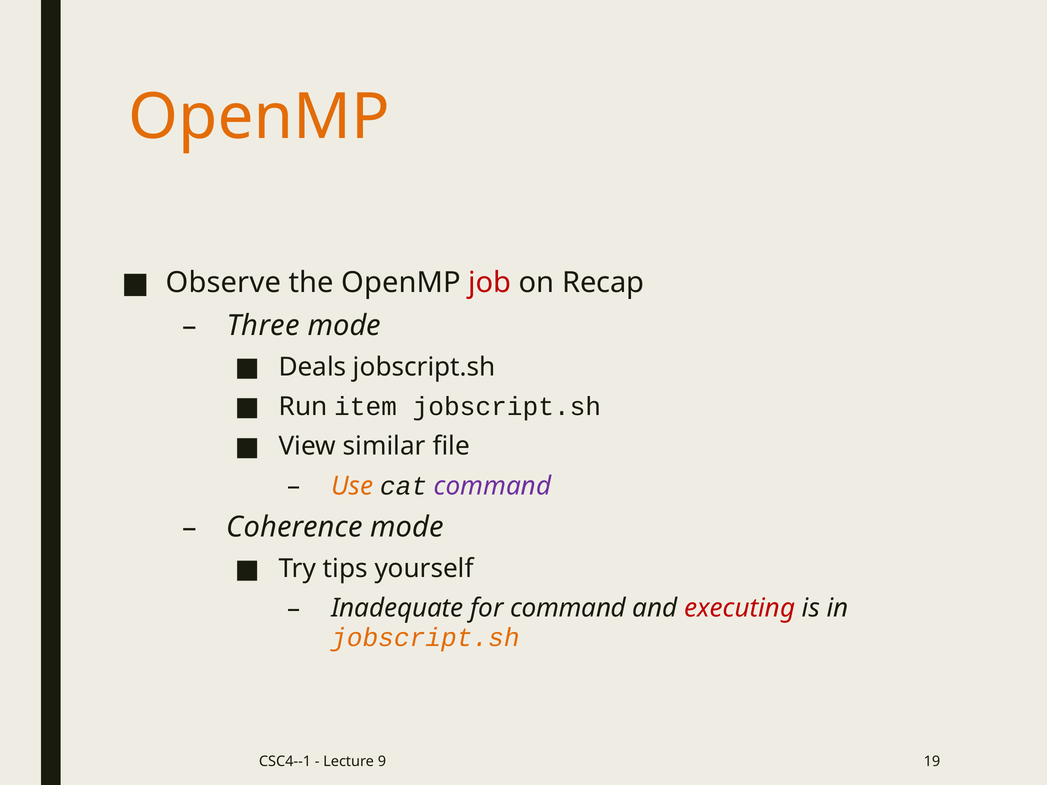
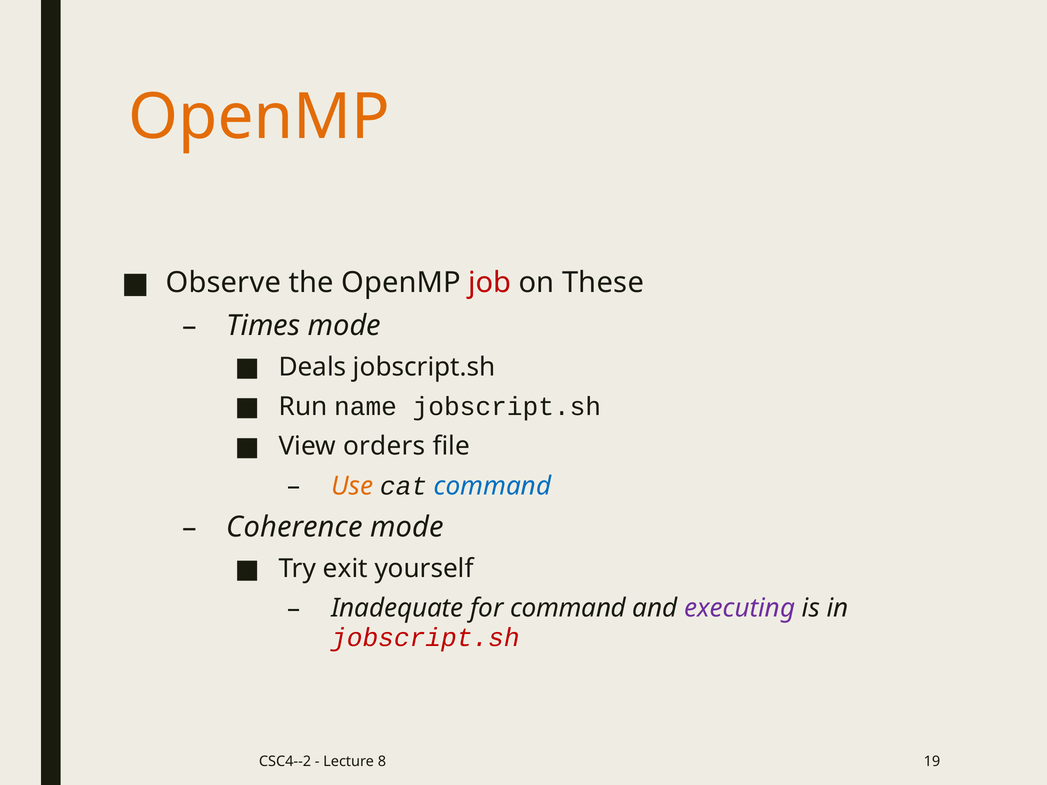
Recap: Recap -> These
Three: Three -> Times
item: item -> name
similar: similar -> orders
command at (493, 486) colour: purple -> blue
tips: tips -> exit
executing colour: red -> purple
jobscript.sh at (425, 638) colour: orange -> red
CSC4--1: CSC4--1 -> CSC4--2
9: 9 -> 8
